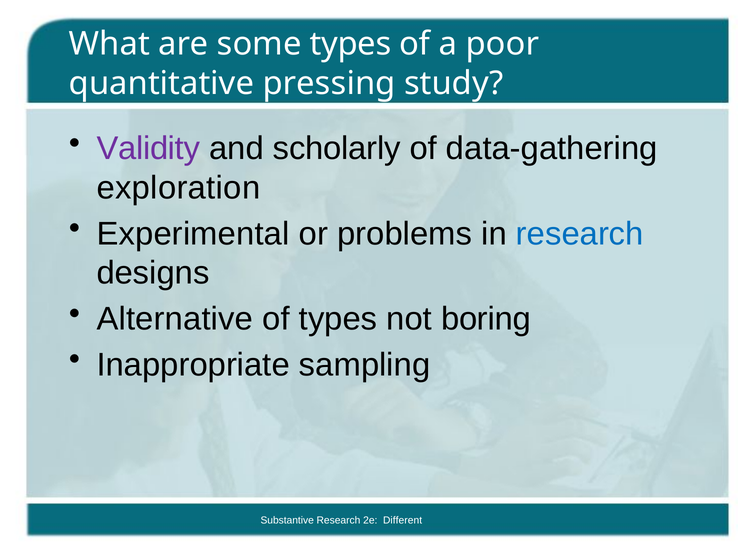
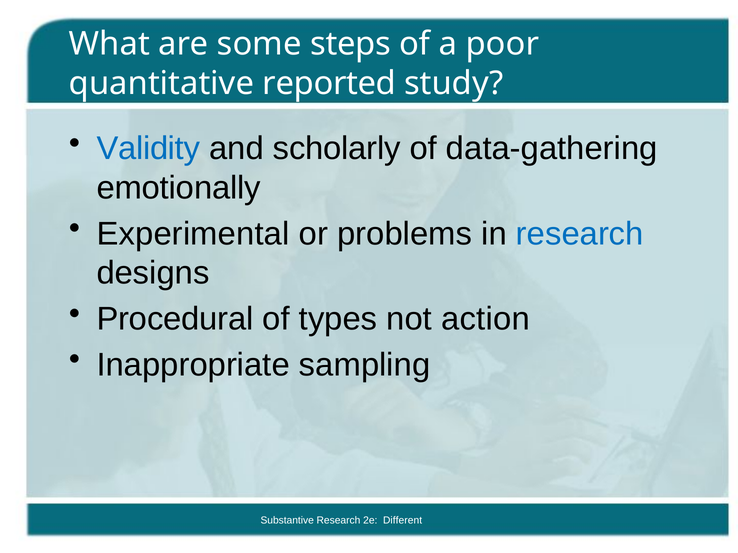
some types: types -> steps
pressing: pressing -> reported
Validity colour: purple -> blue
exploration: exploration -> emotionally
Alternative: Alternative -> Procedural
boring: boring -> action
